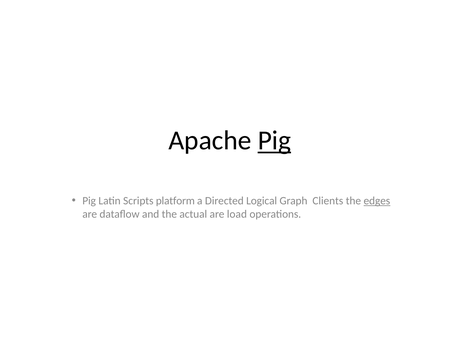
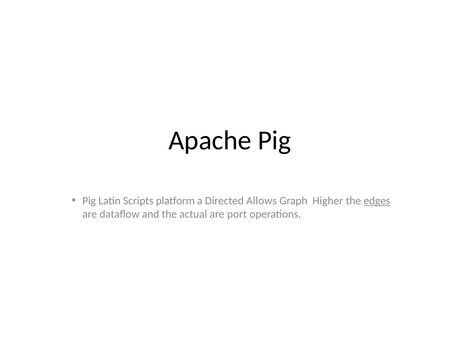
Pig at (274, 140) underline: present -> none
Logical: Logical -> Allows
Clients: Clients -> Higher
load: load -> port
